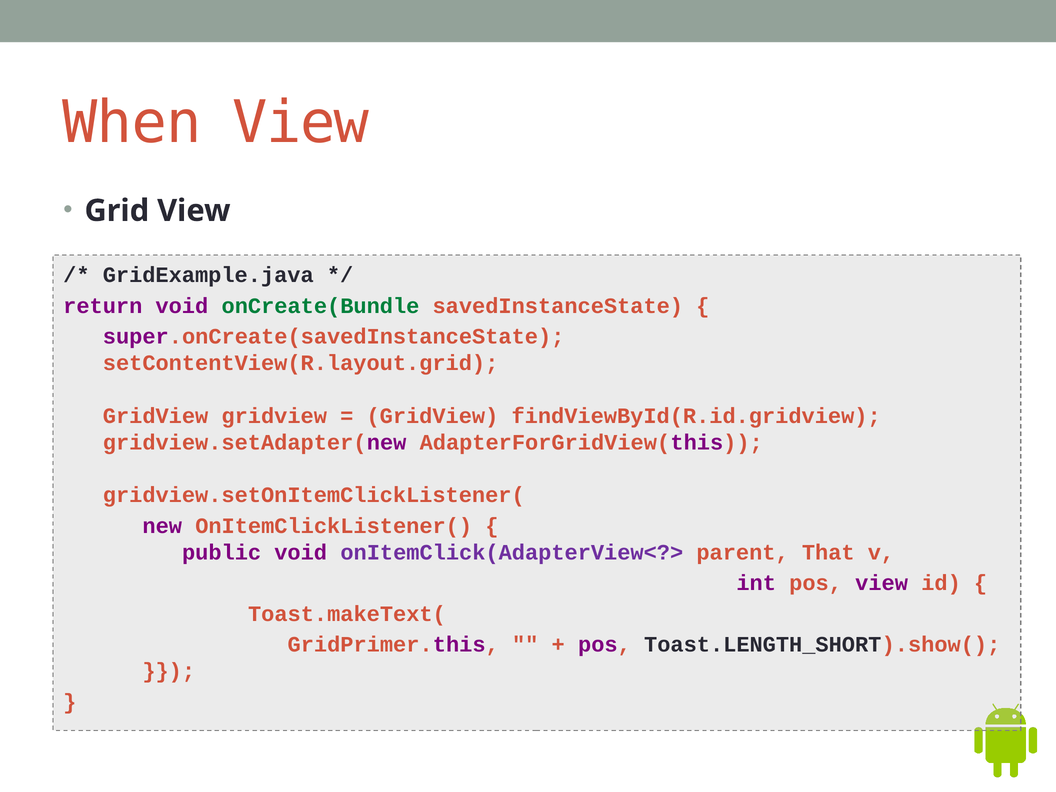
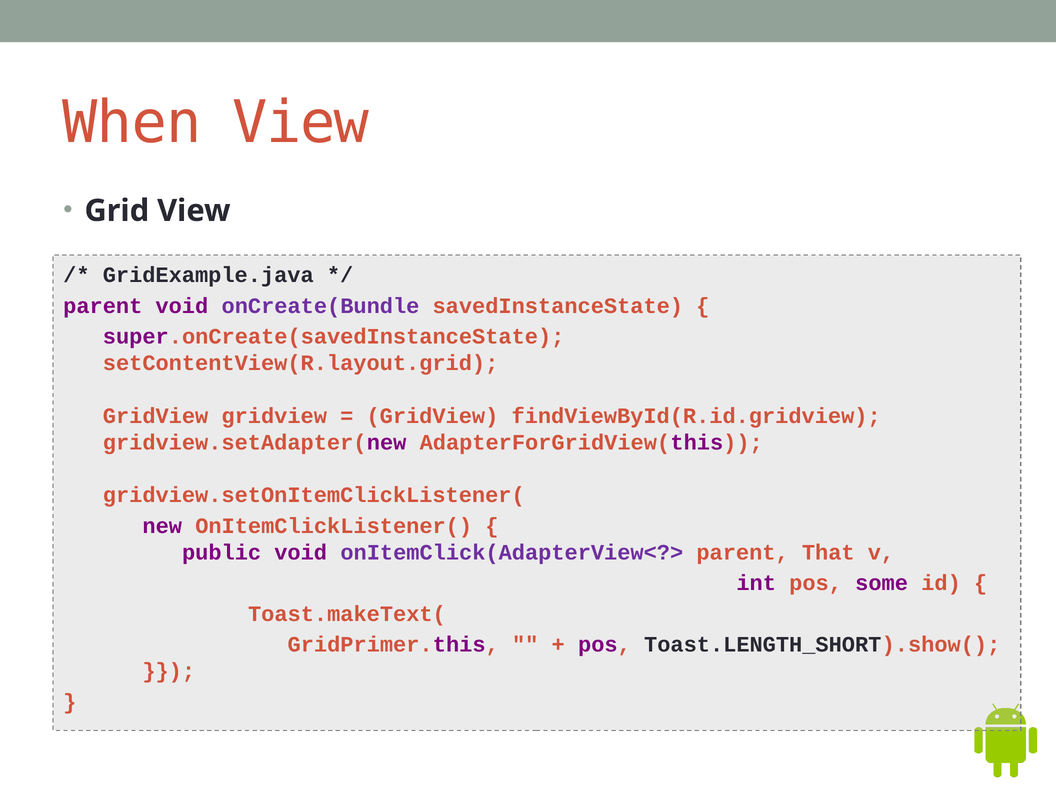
return at (103, 306): return -> parent
onCreate(Bundle colour: green -> purple
pos view: view -> some
